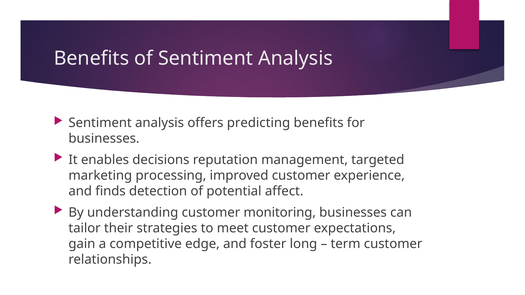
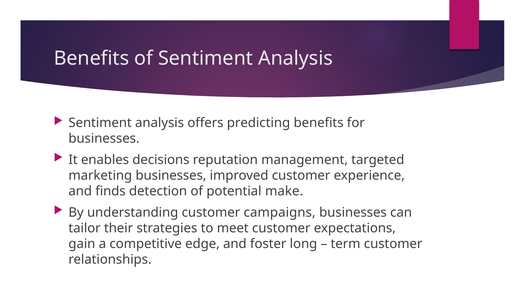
marketing processing: processing -> businesses
affect: affect -> make
monitoring: monitoring -> campaigns
